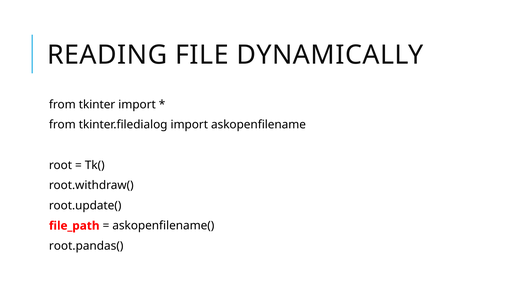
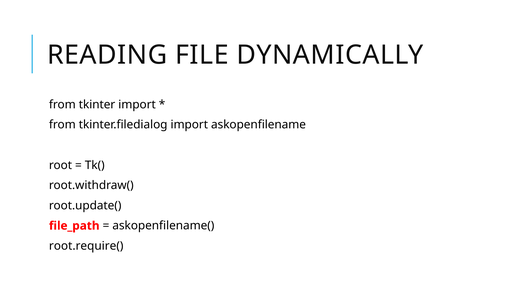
root.pandas(: root.pandas( -> root.require(
